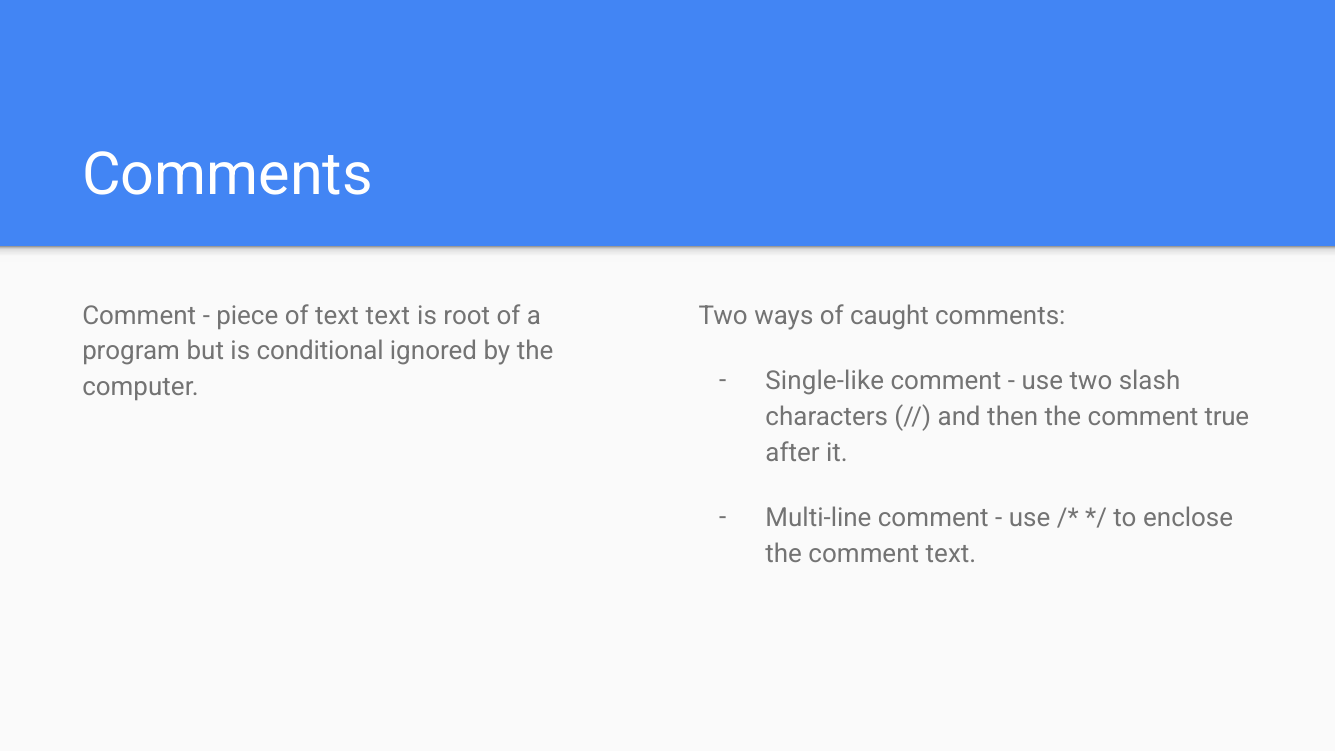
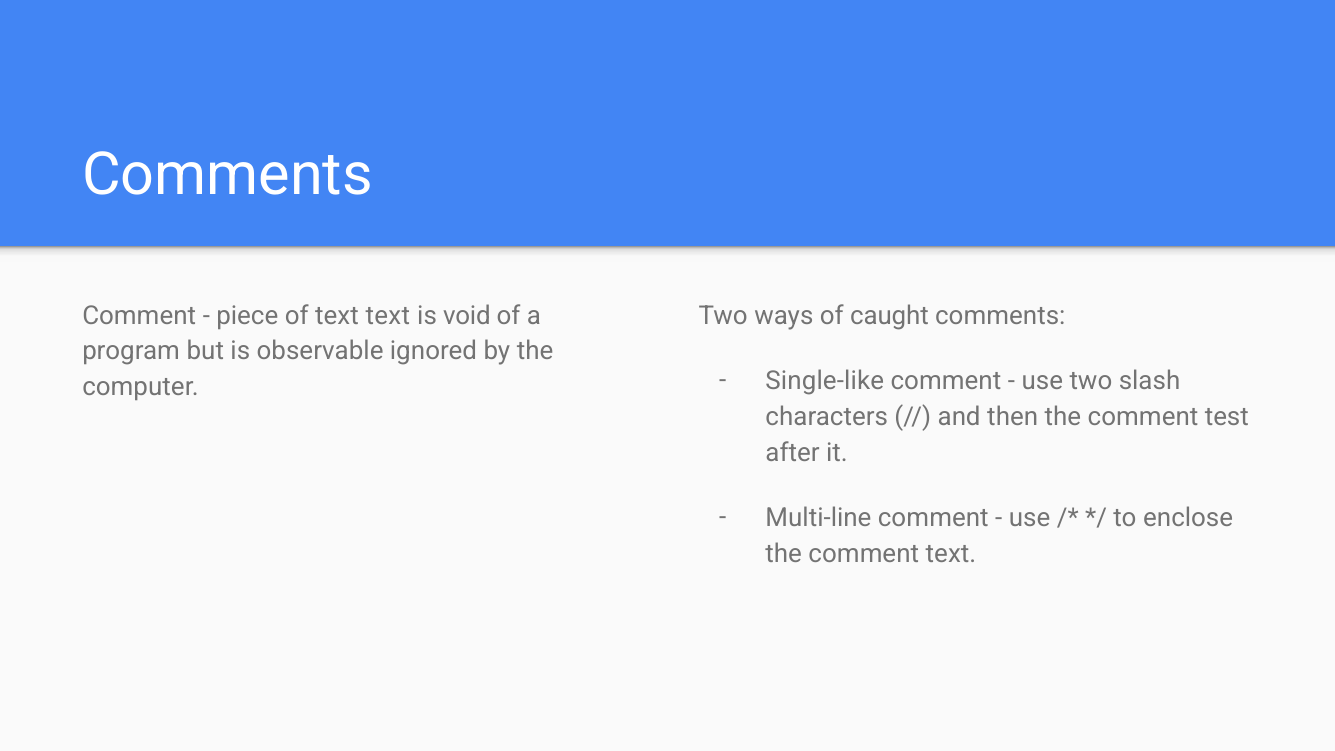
root: root -> void
conditional: conditional -> observable
true: true -> test
